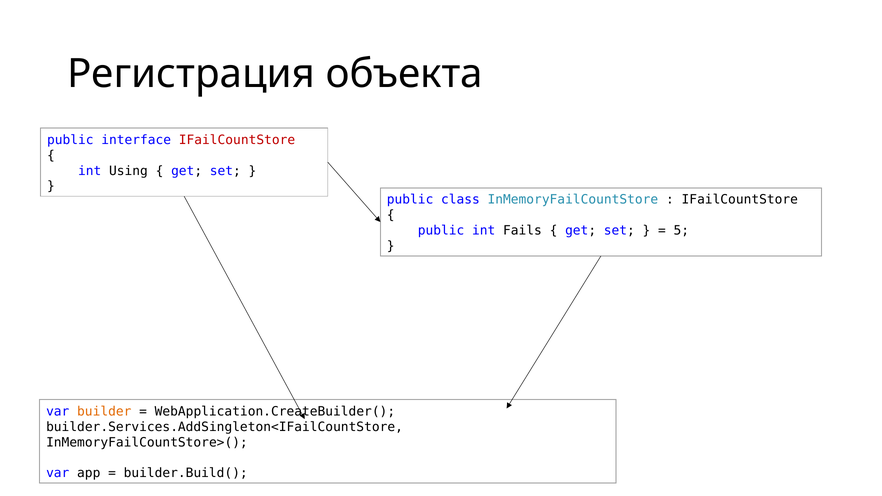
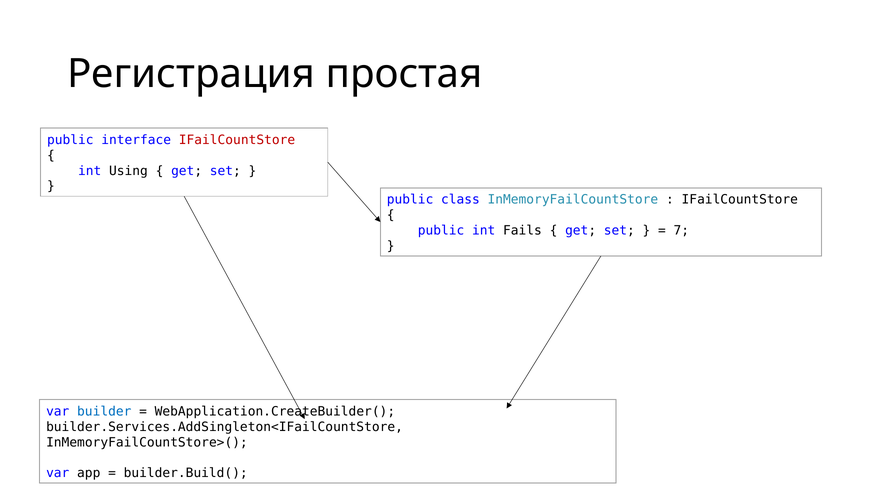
объекта: объекта -> простая
5: 5 -> 7
builder colour: orange -> blue
